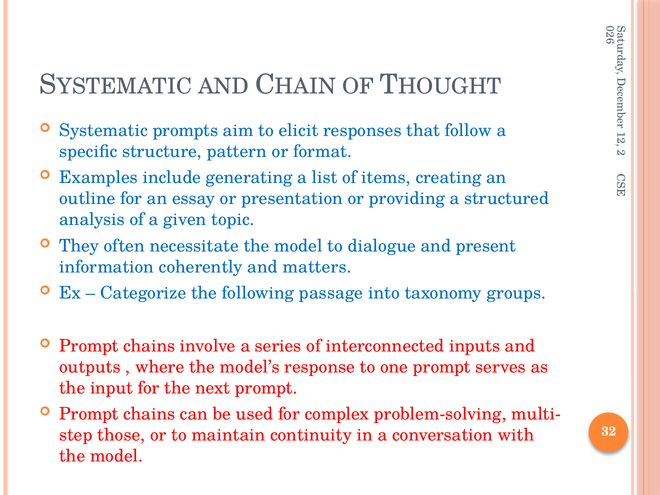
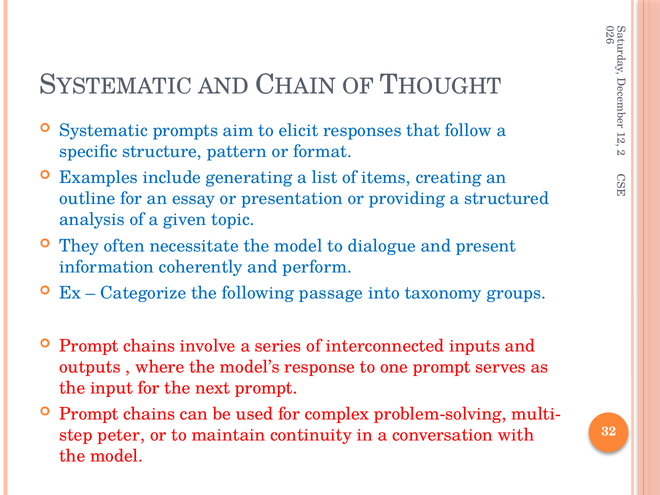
matters: matters -> perform
those: those -> peter
